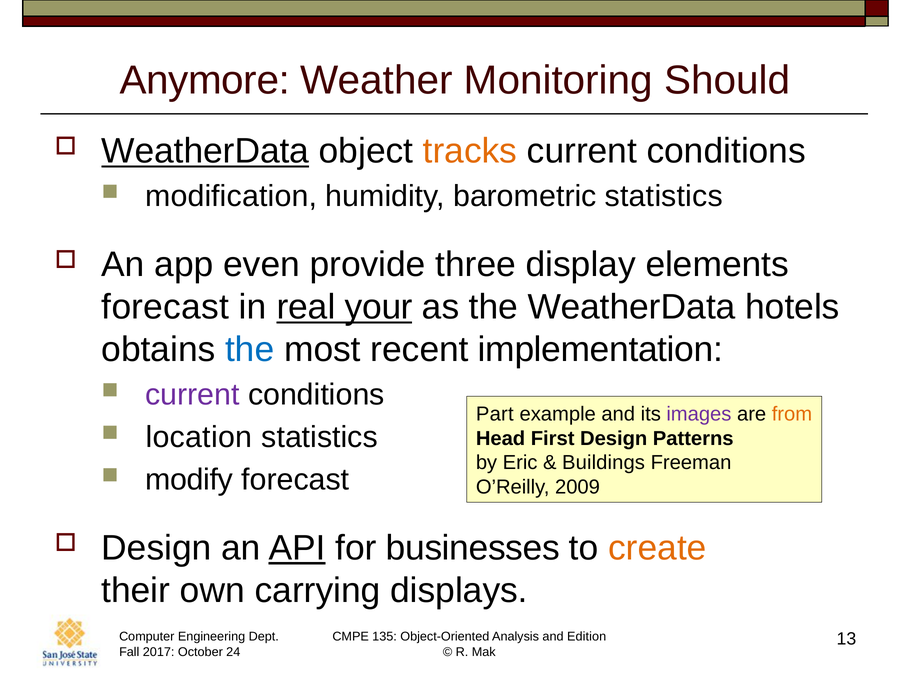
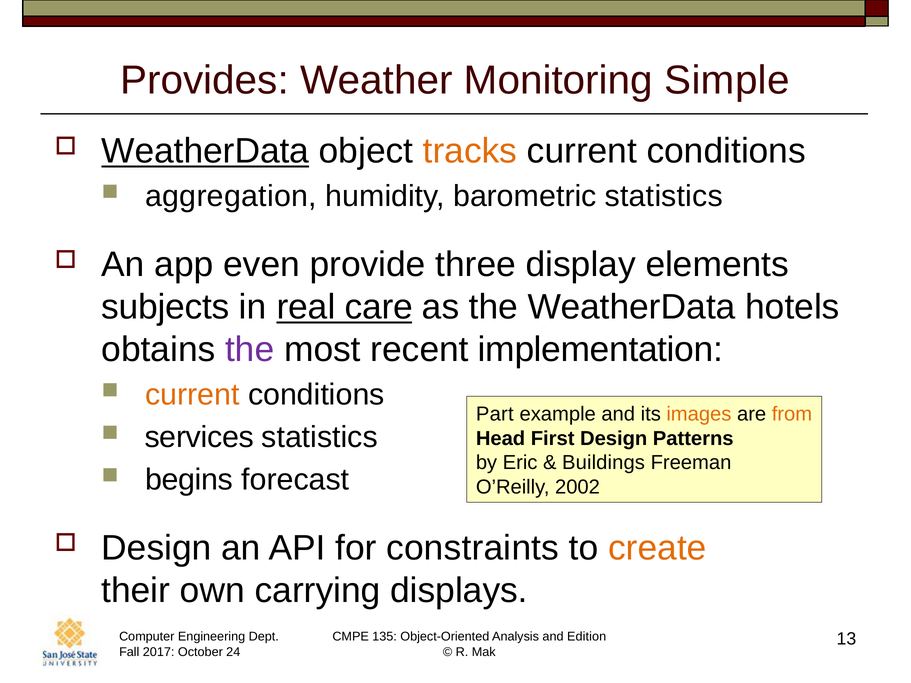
Anymore: Anymore -> Provides
Should: Should -> Simple
modification: modification -> aggregation
forecast at (165, 307): forecast -> subjects
your: your -> care
the at (250, 350) colour: blue -> purple
current at (192, 395) colour: purple -> orange
images colour: purple -> orange
location: location -> services
modify: modify -> begins
2009: 2009 -> 2002
API underline: present -> none
businesses: businesses -> constraints
